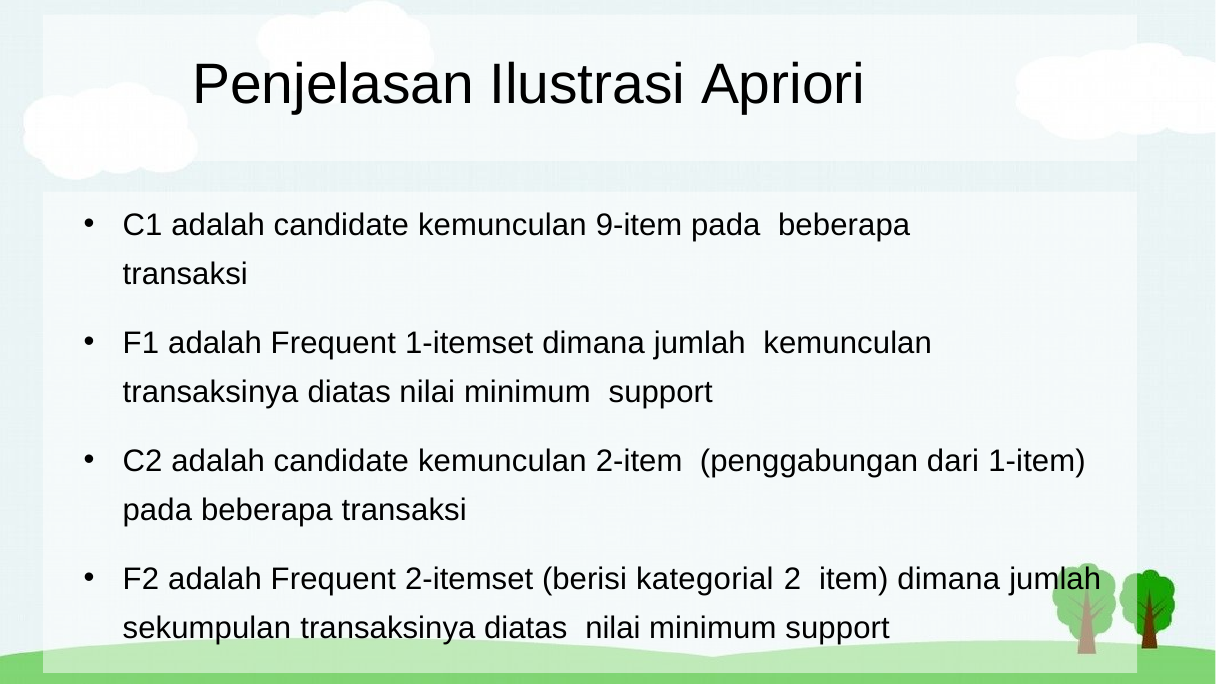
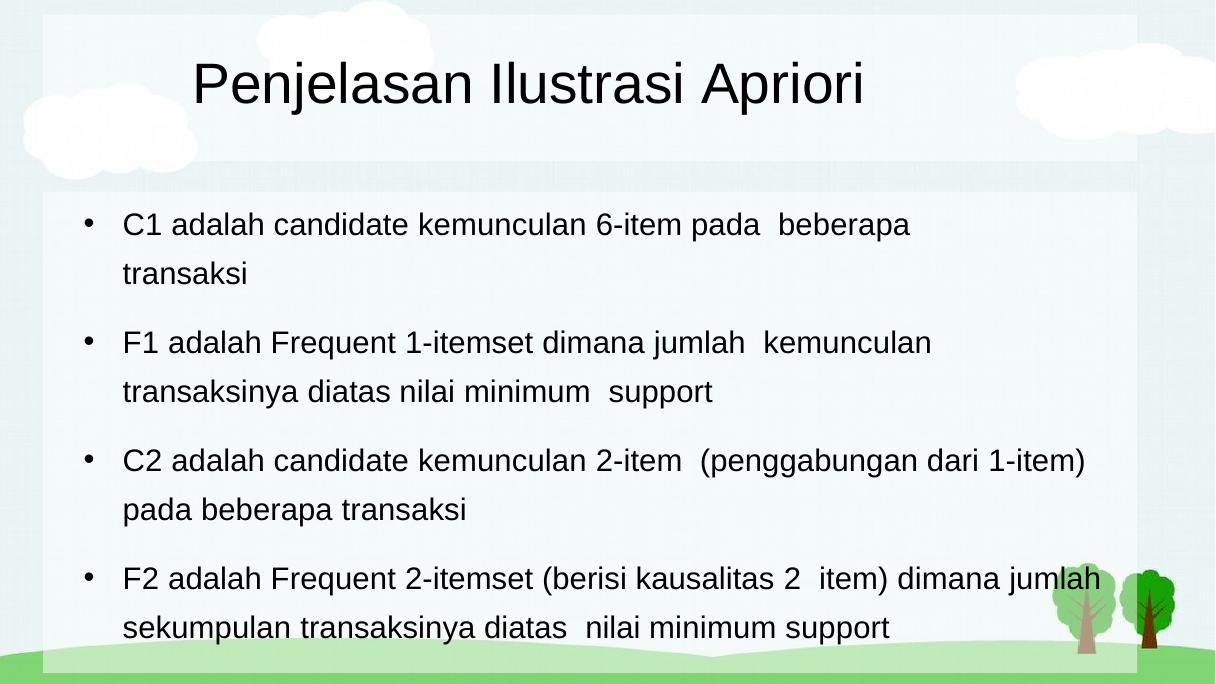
9-item: 9-item -> 6-item
kategorial: kategorial -> kausalitas
